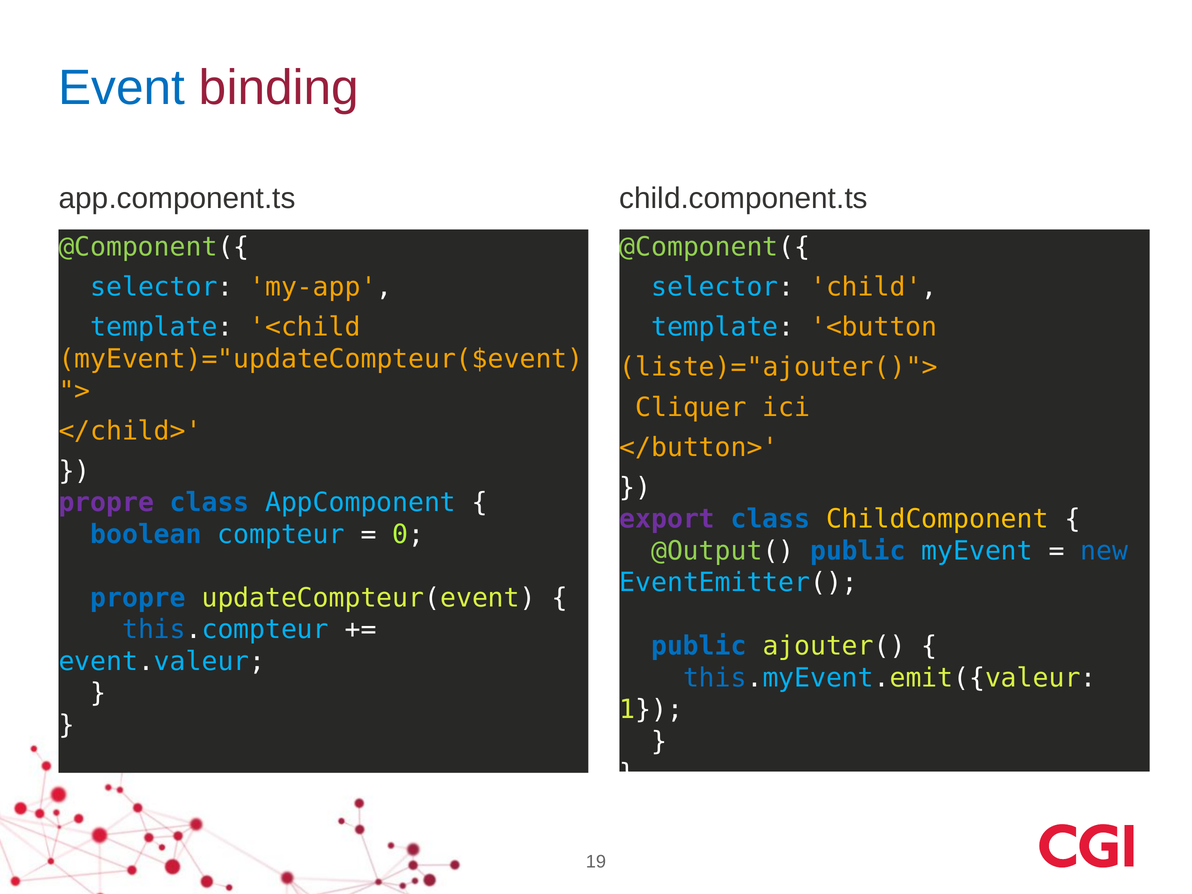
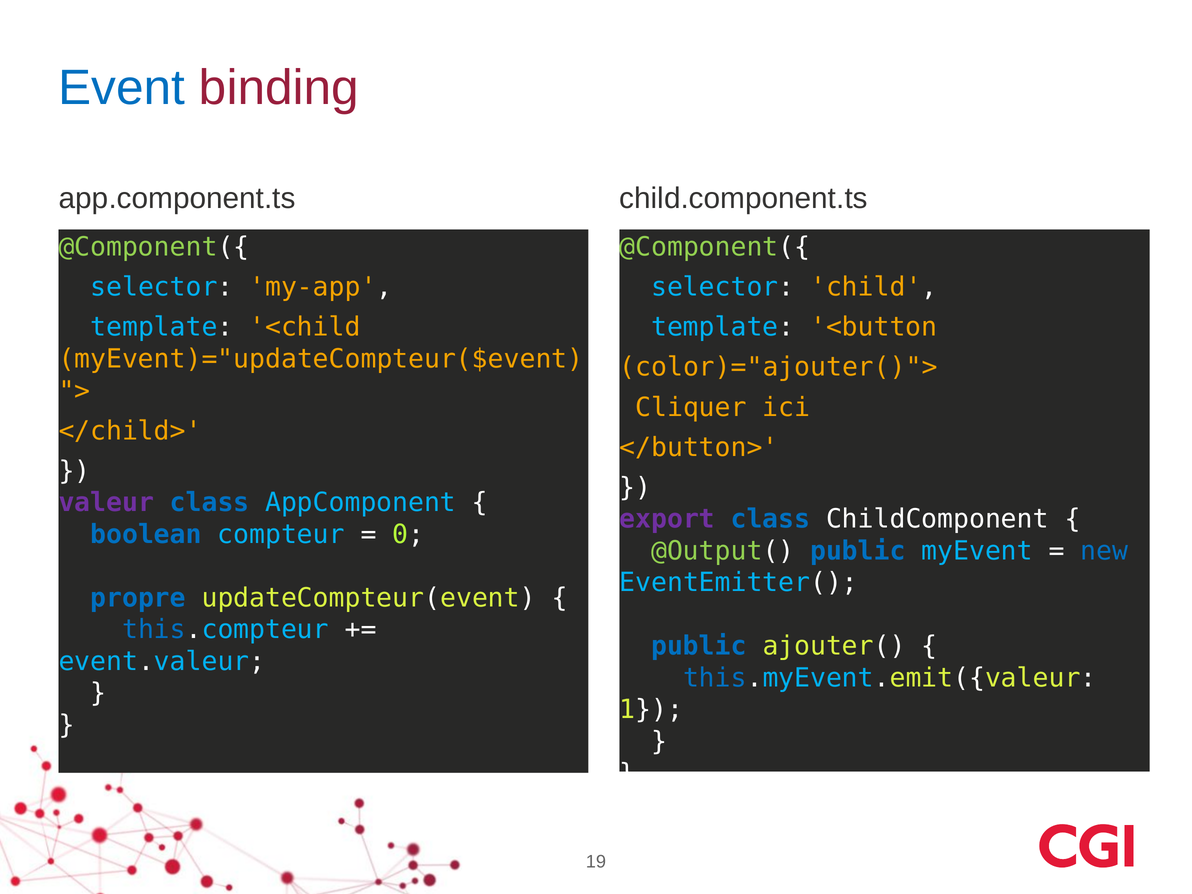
liste)="ajouter()">: liste)="ajouter()"> -> color)="ajouter()">
propre at (106, 503): propre -> valeur
ChildComponent colour: yellow -> white
